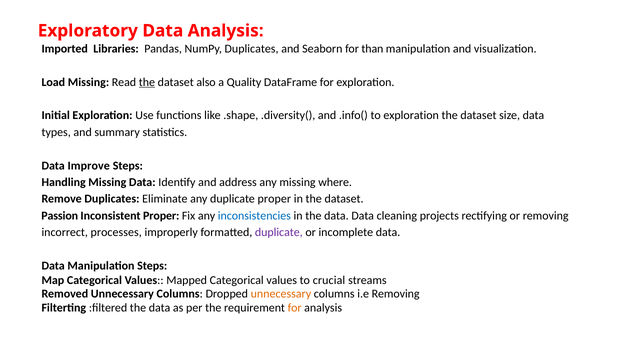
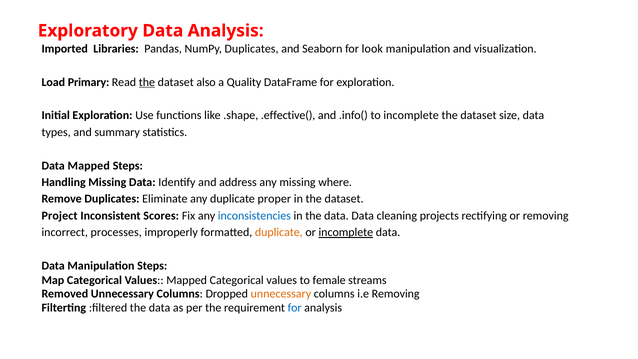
than: than -> look
Load Missing: Missing -> Primary
.diversity(: .diversity( -> .effective(
to exploration: exploration -> incomplete
Data Improve: Improve -> Mapped
Passion: Passion -> Project
Inconsistent Proper: Proper -> Scores
duplicate at (279, 232) colour: purple -> orange
incomplete at (346, 232) underline: none -> present
crucial: crucial -> female
for at (295, 308) colour: orange -> blue
